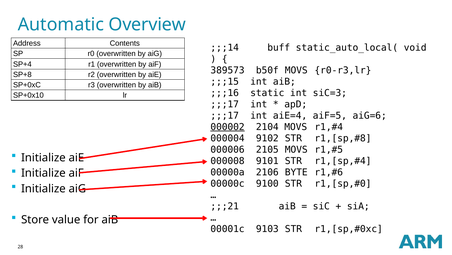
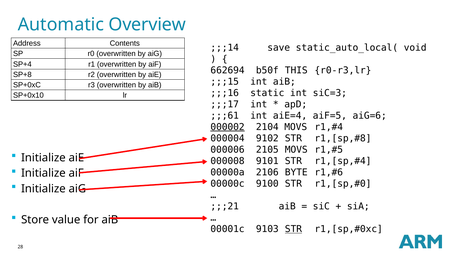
buff: buff -> save
389573: 389573 -> 662694
b50f MOVS: MOVS -> THIS
;;;17 at (225, 115): ;;;17 -> ;;;61
STR at (293, 228) underline: none -> present
